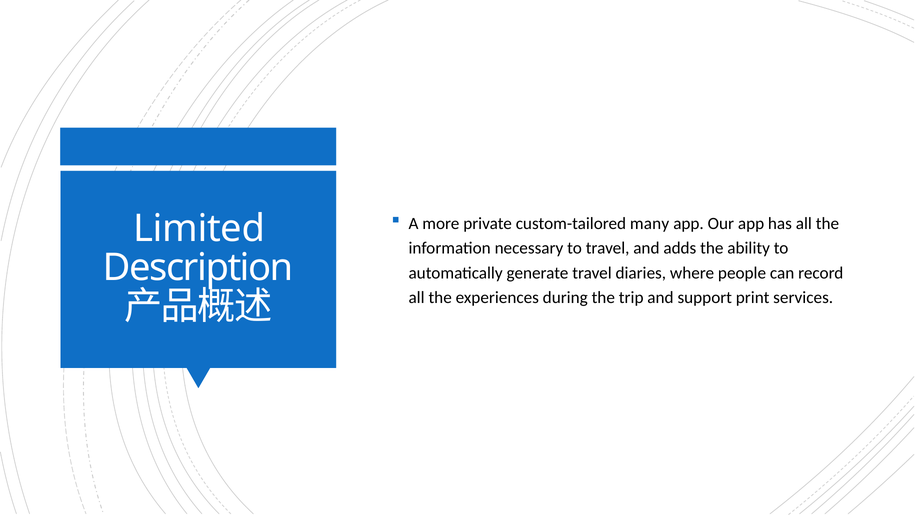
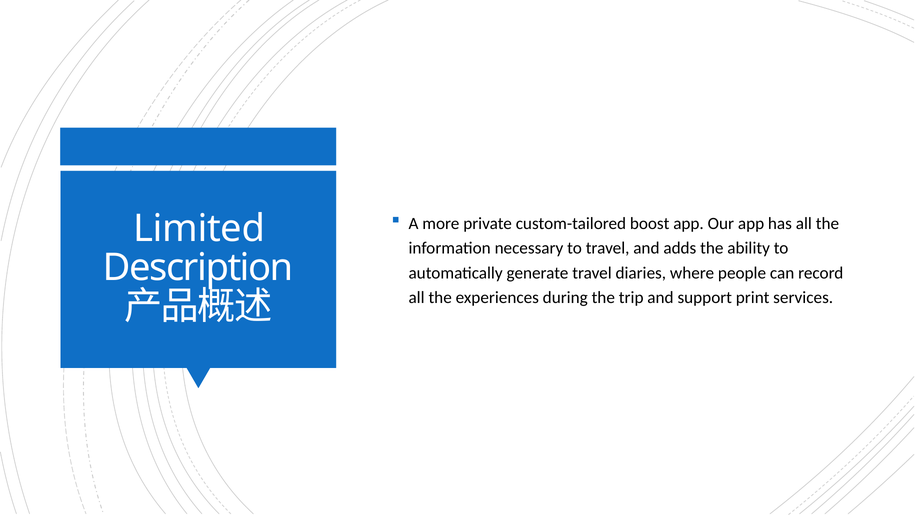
many: many -> boost
